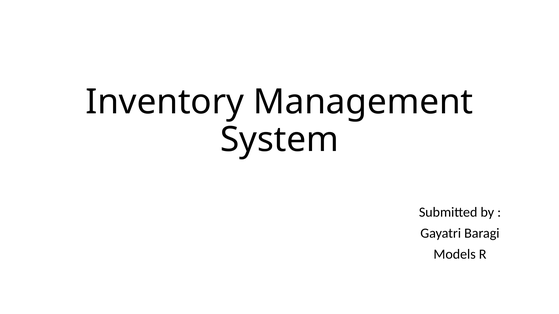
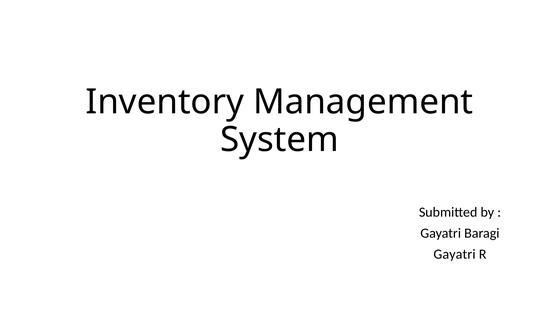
Models at (455, 254): Models -> Gayatri
